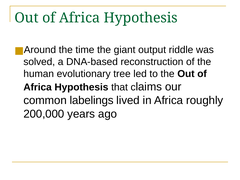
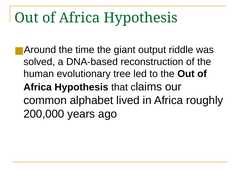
labelings: labelings -> alphabet
